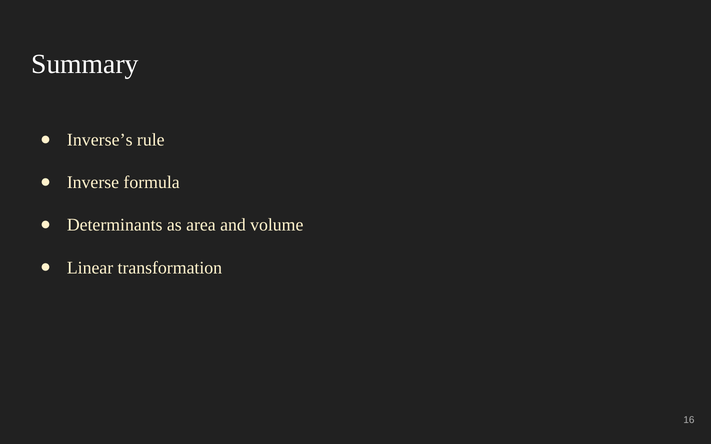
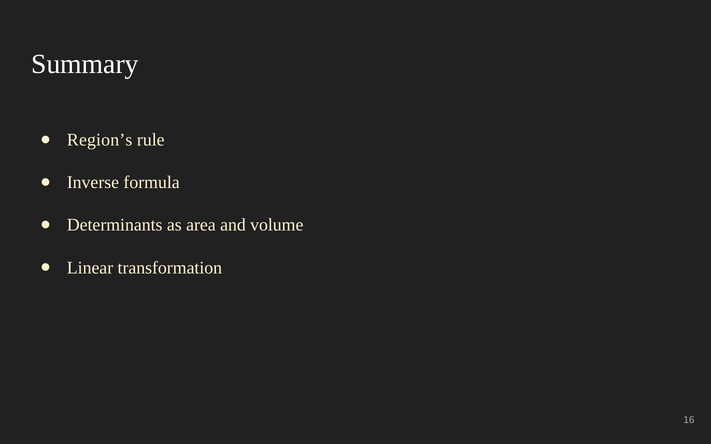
Inverse’s: Inverse’s -> Region’s
